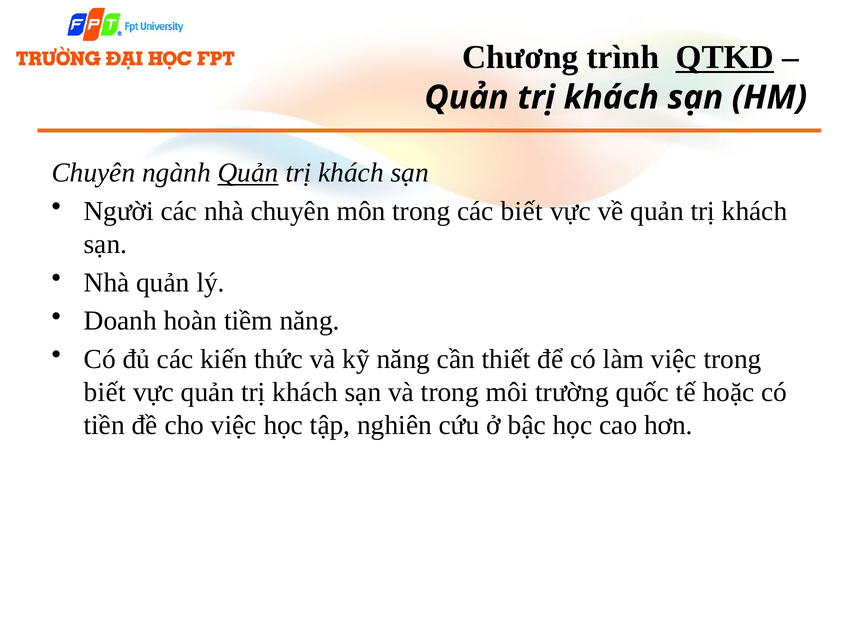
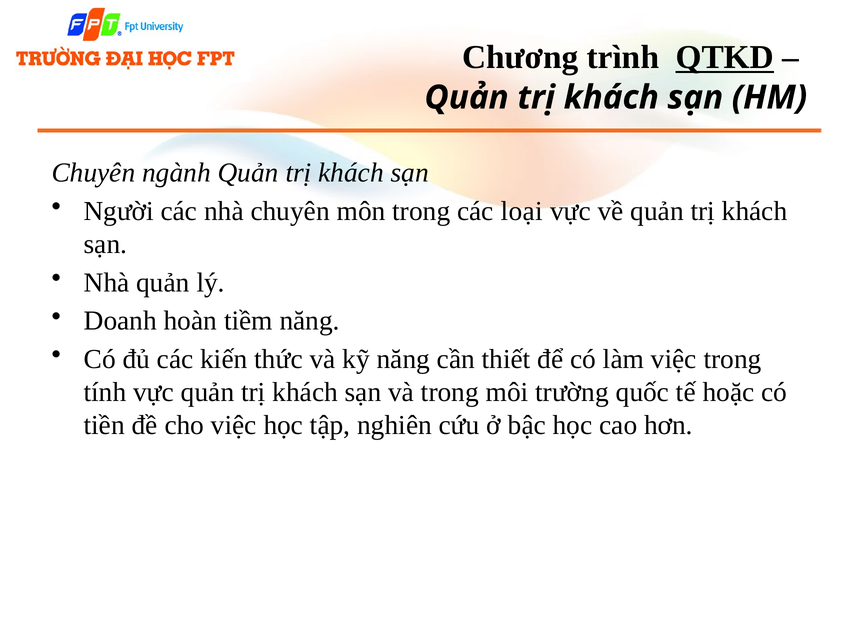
Quản at (248, 173) underline: present -> none
các biết: biết -> loại
biết at (105, 392): biết -> tính
